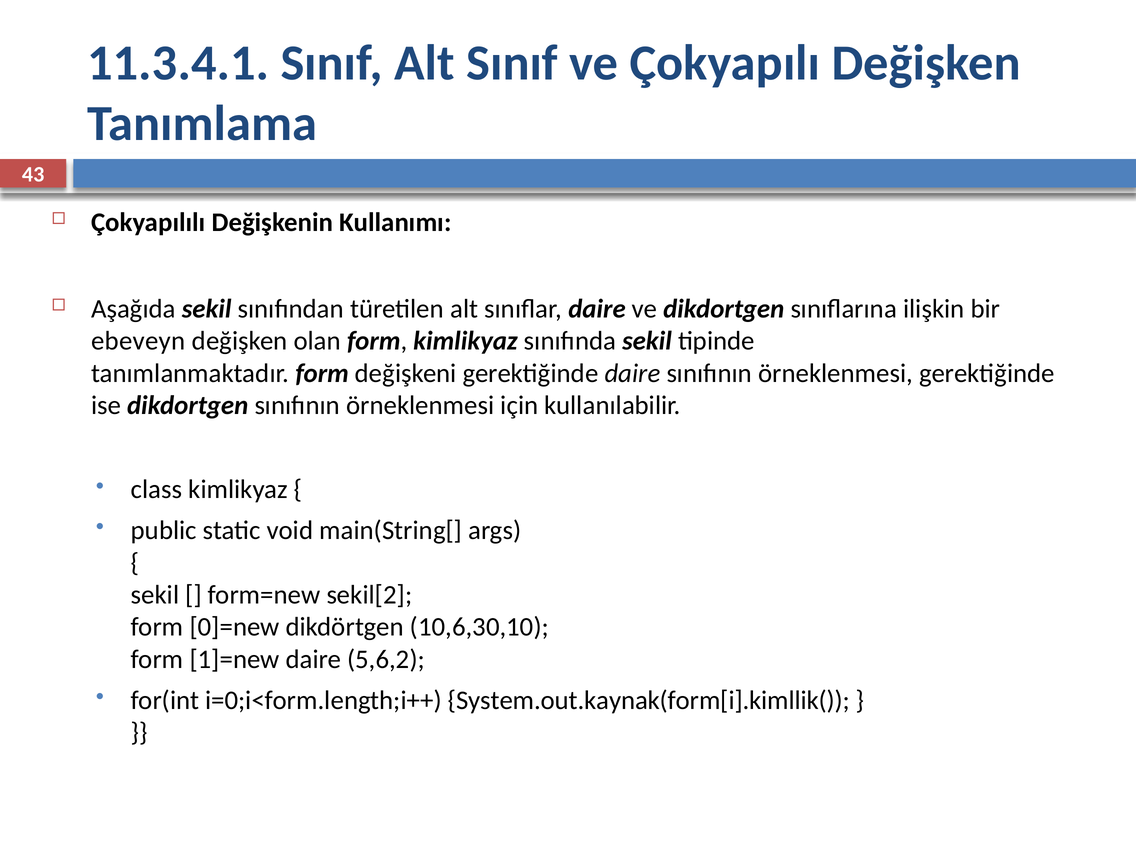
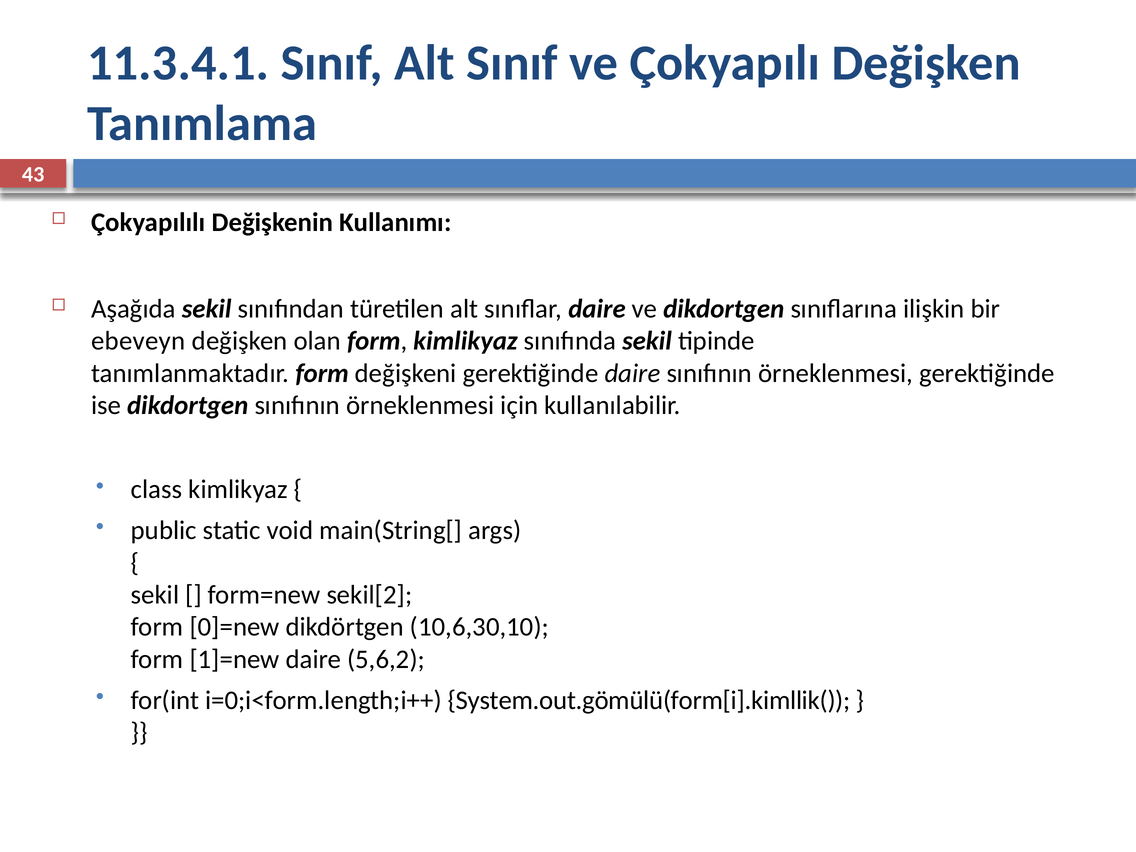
System.out.kaynak(form[i].kimllik(: System.out.kaynak(form[i].kimllik( -> System.out.gömülü(form[i].kimllik(
